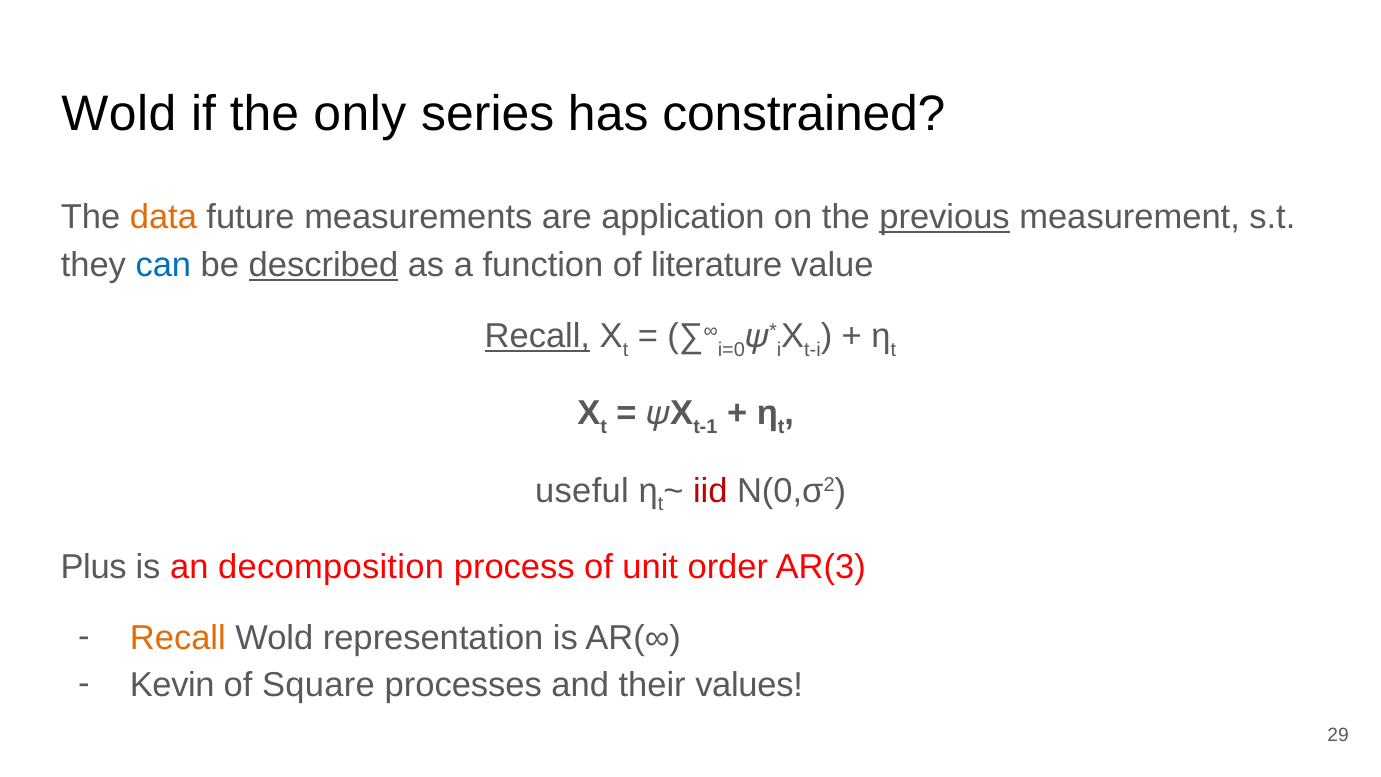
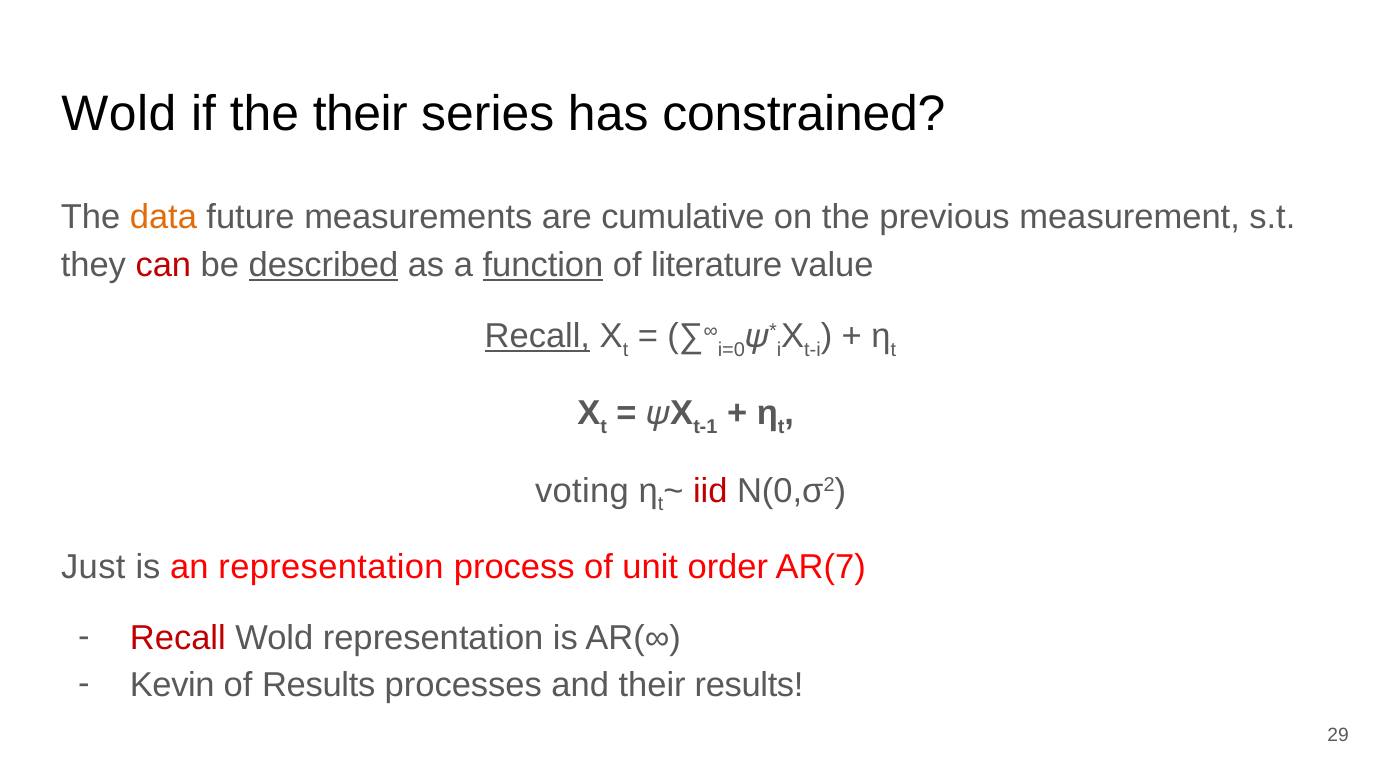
the only: only -> their
application: application -> cumulative
previous underline: present -> none
can colour: blue -> red
function underline: none -> present
useful: useful -> voting
Plus: Plus -> Just
an decomposition: decomposition -> representation
AR(3: AR(3 -> AR(7
Recall at (178, 638) colour: orange -> red
of Square: Square -> Results
their values: values -> results
